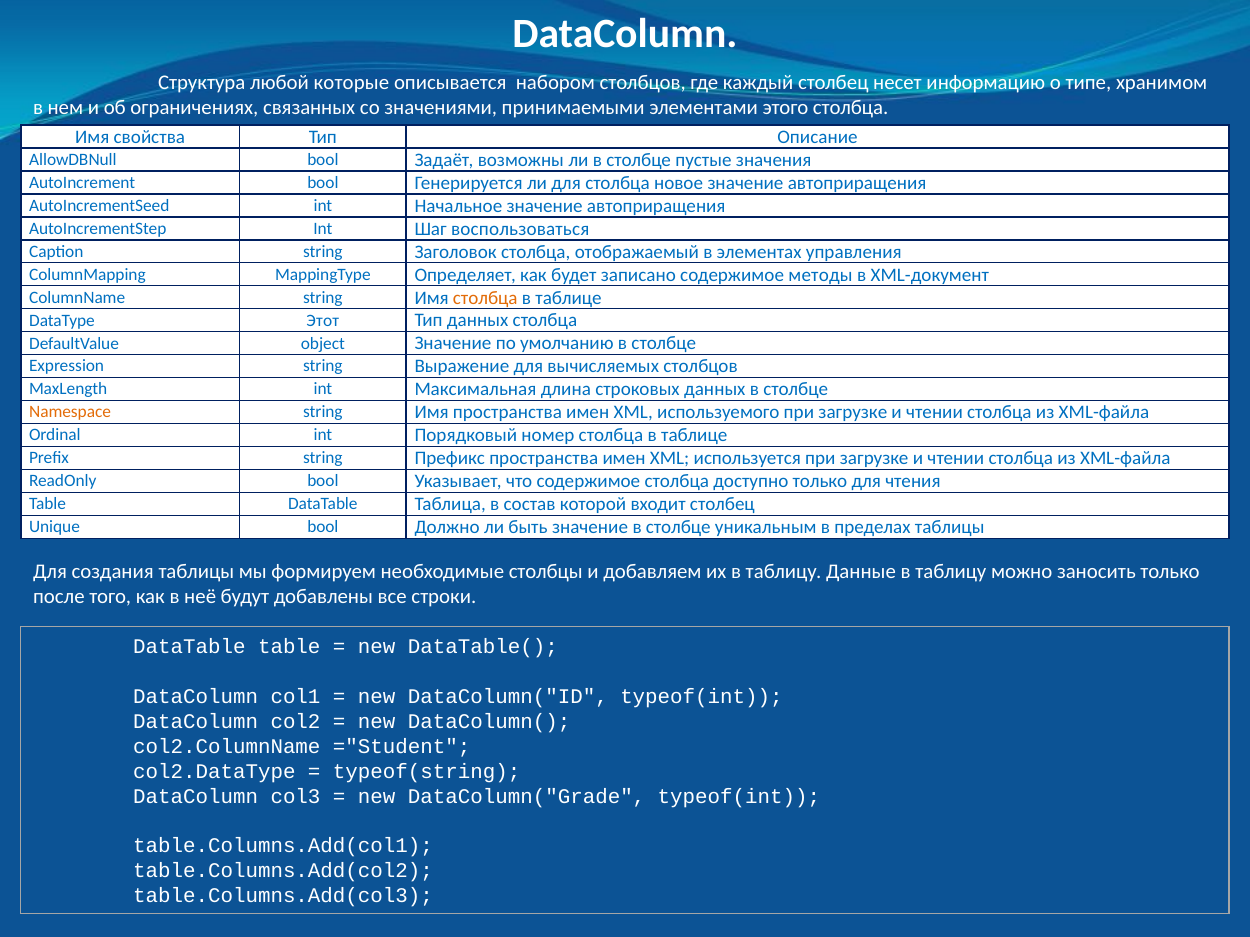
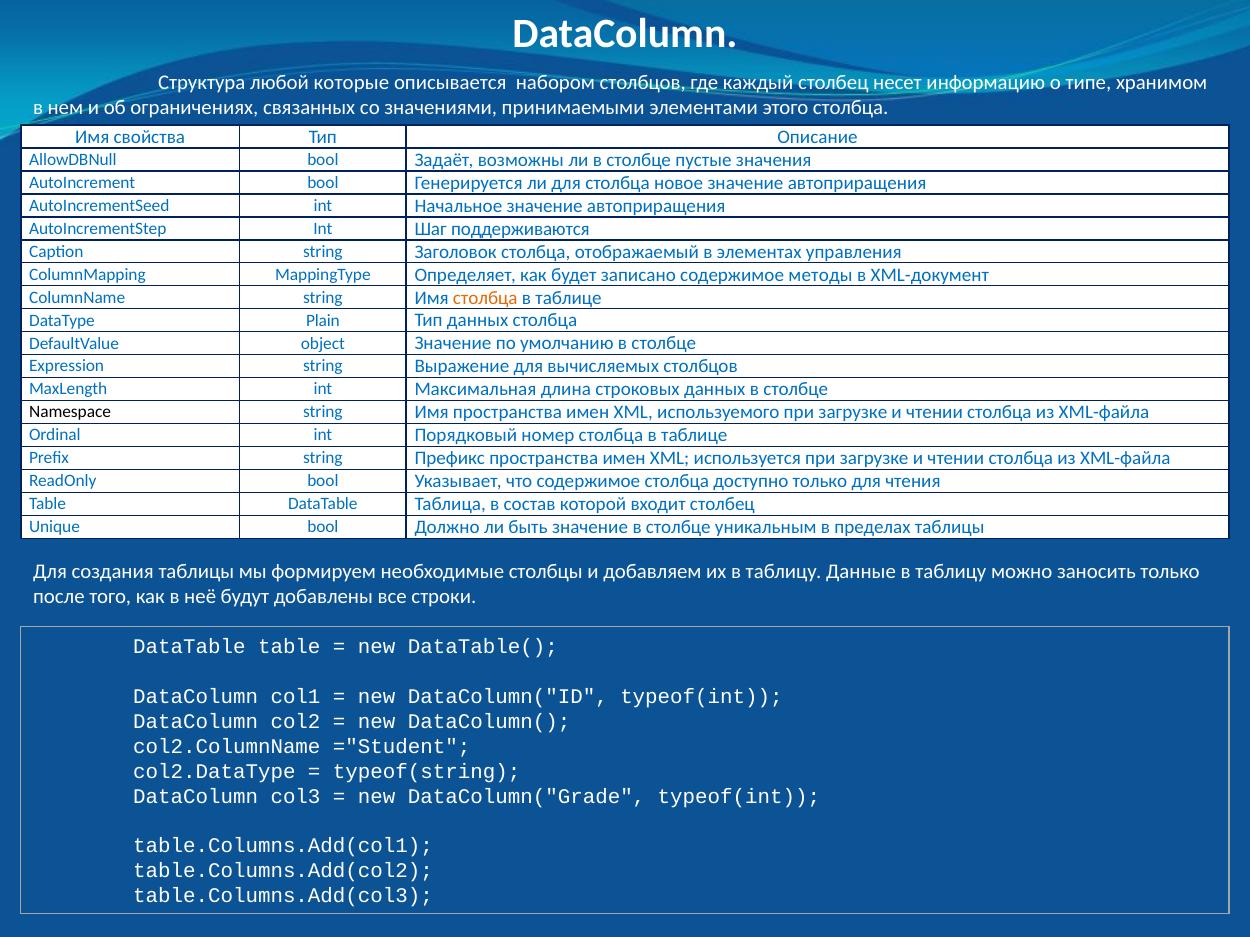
воспользоваться: воспользоваться -> поддерживаются
Этот: Этот -> Plain
Namespace colour: orange -> black
